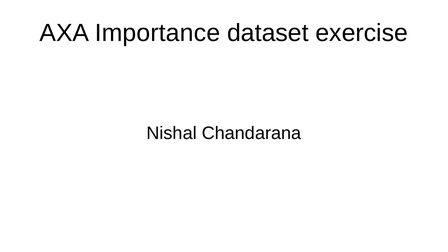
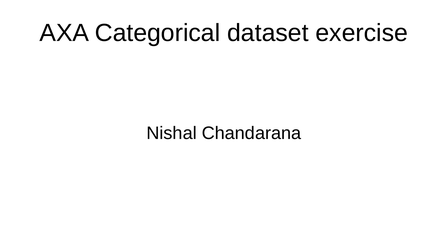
Importance: Importance -> Categorical
